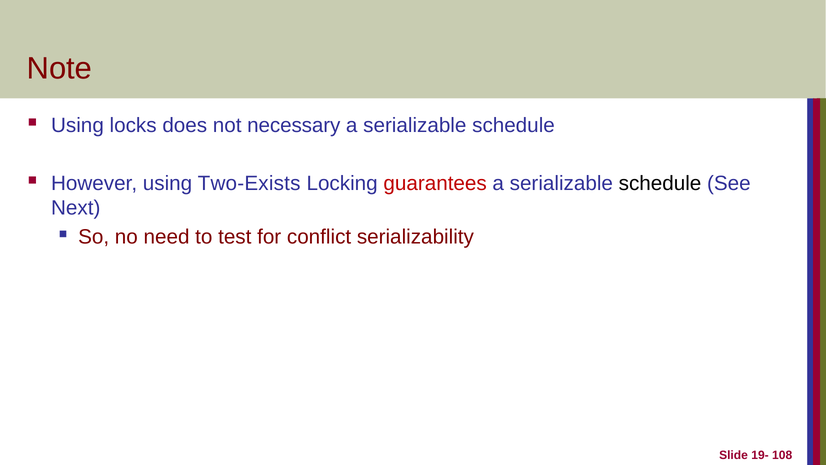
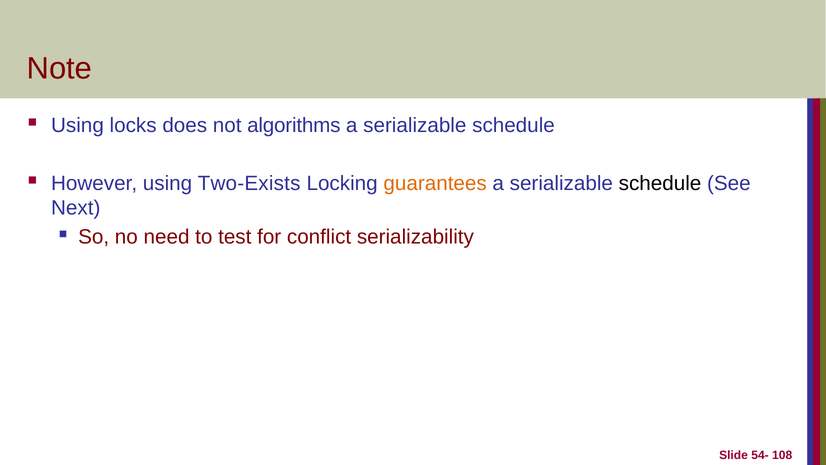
necessary: necessary -> algorithms
guarantees colour: red -> orange
19-: 19- -> 54-
